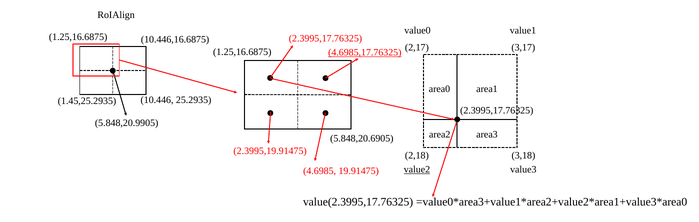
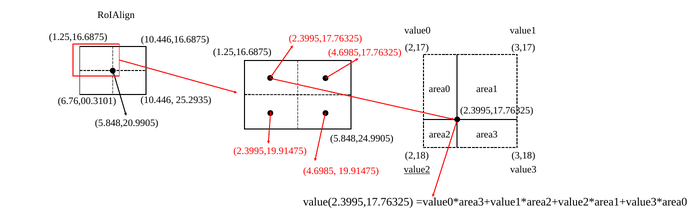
4.6985,17.76325 underline: present -> none
1.45,25.2935: 1.45,25.2935 -> 6.76,00.3101
5.848,20.6905: 5.848,20.6905 -> 5.848,24.9905
